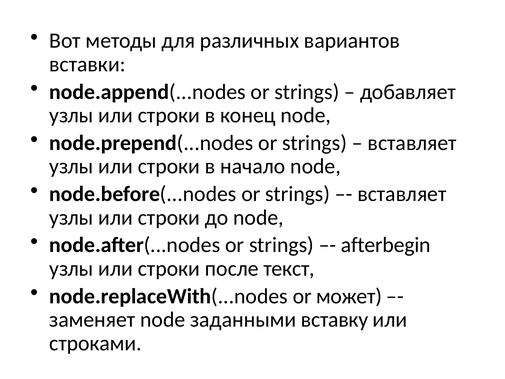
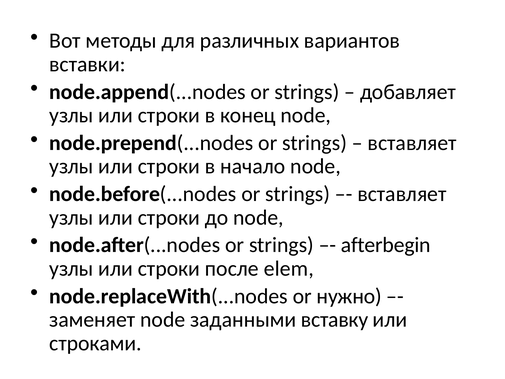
текст: текст -> elem
может: может -> нужно
